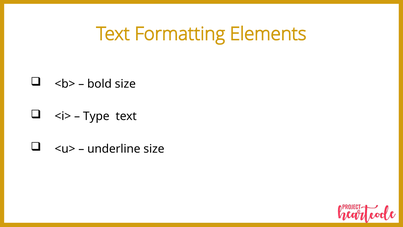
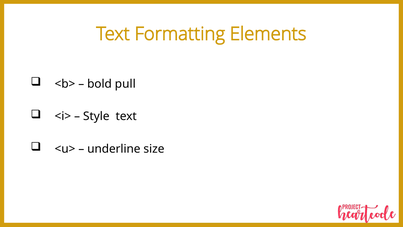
bold size: size -> pull
Type: Type -> Style
